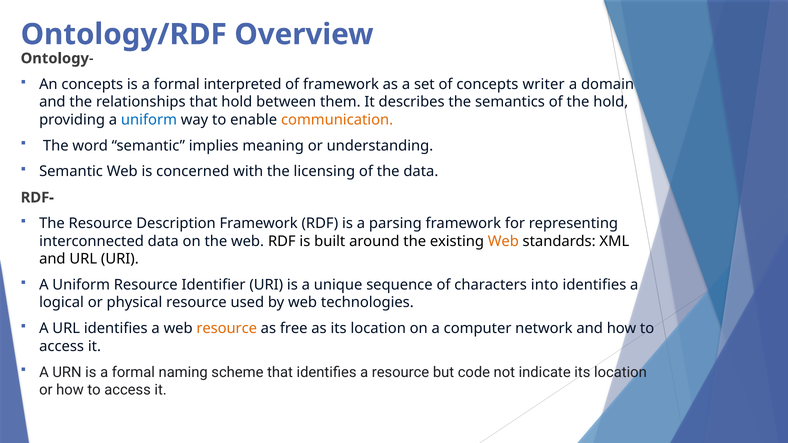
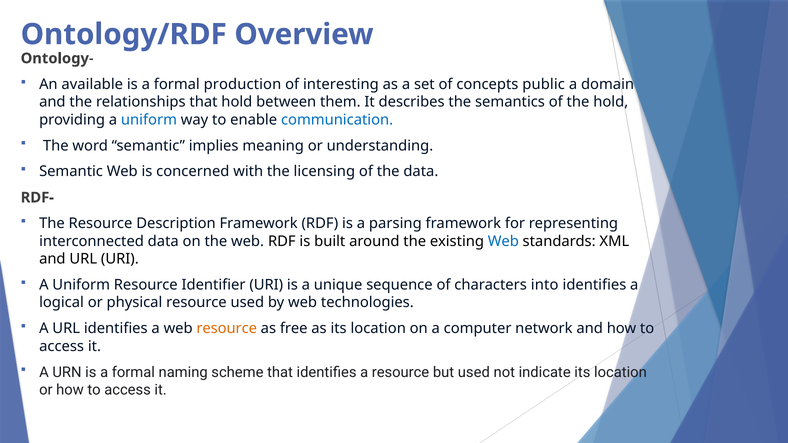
An concepts: concepts -> available
interpreted: interpreted -> production
of framework: framework -> interesting
writer: writer -> public
communication colour: orange -> blue
Web at (503, 241) colour: orange -> blue
but code: code -> used
